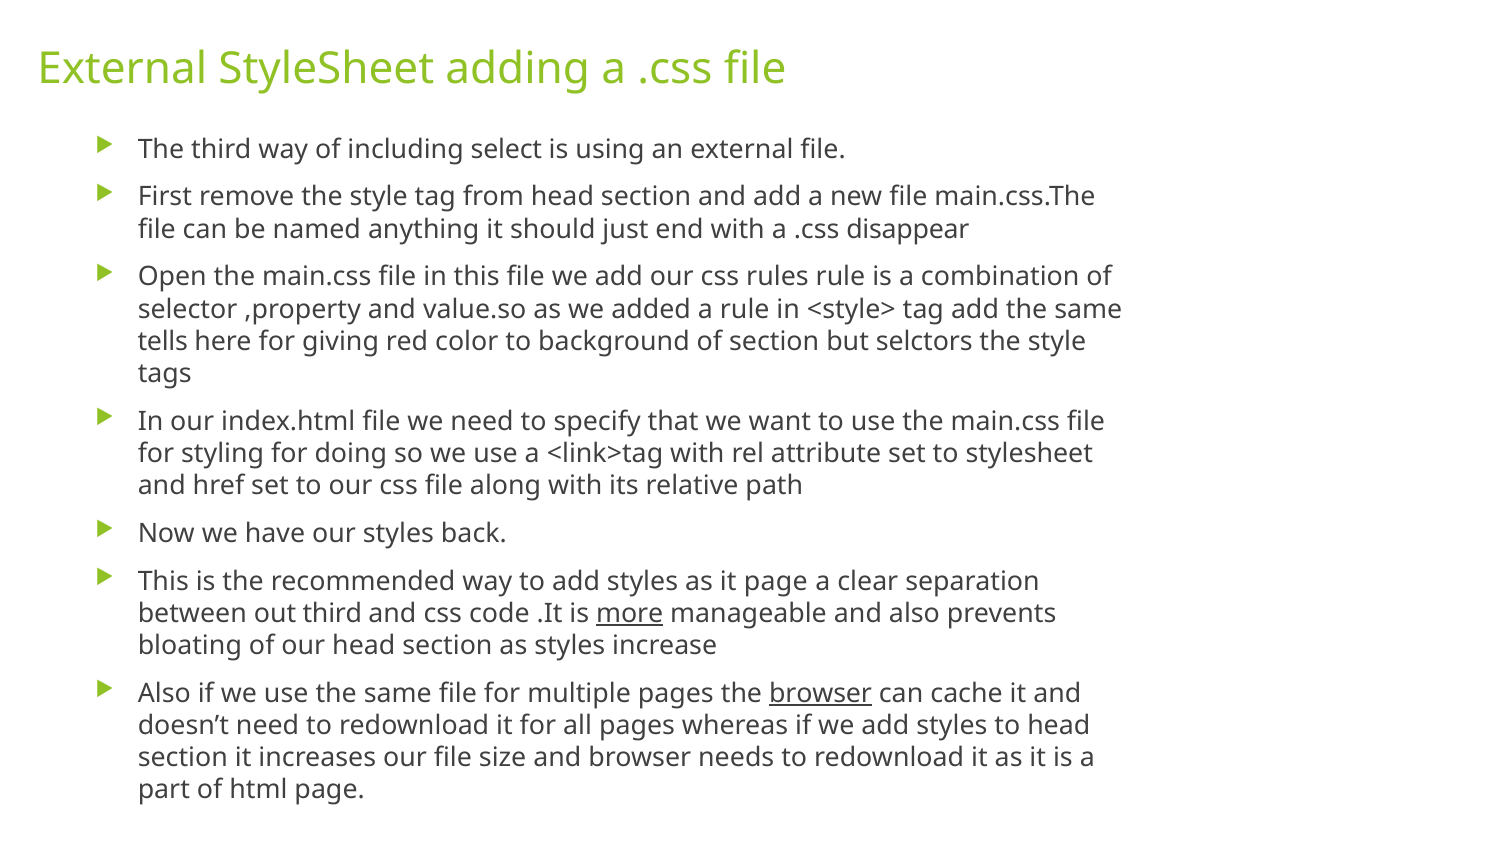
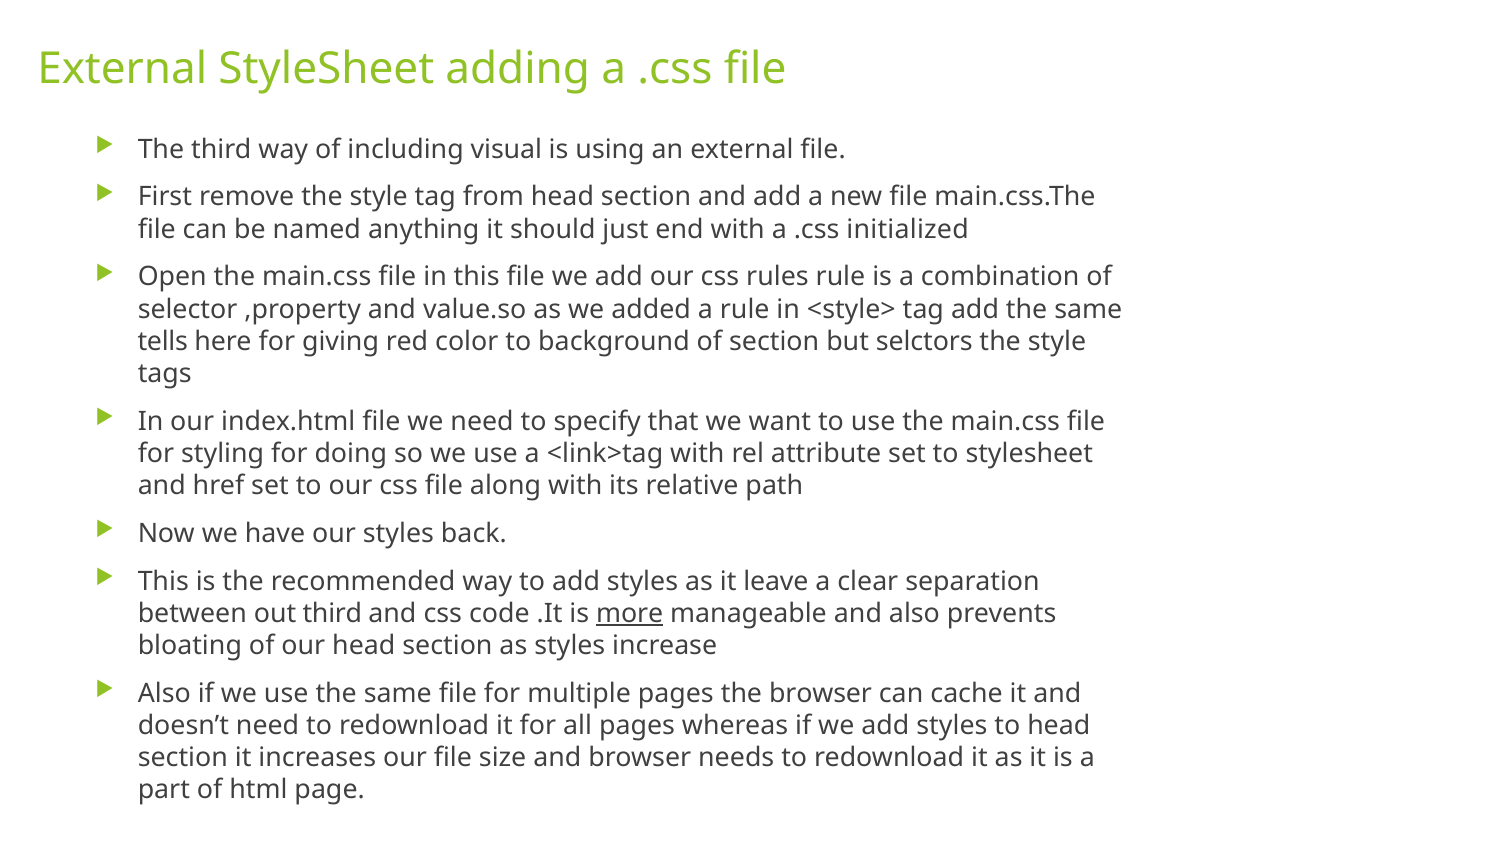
select: select -> visual
disappear: disappear -> initialized
it page: page -> leave
browser at (821, 693) underline: present -> none
